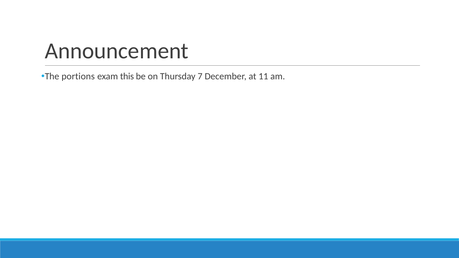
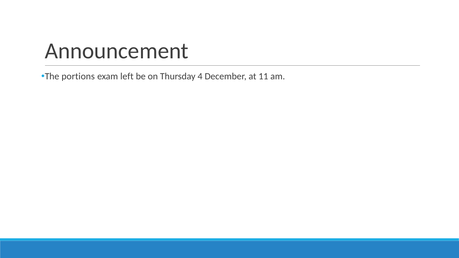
this: this -> left
7: 7 -> 4
